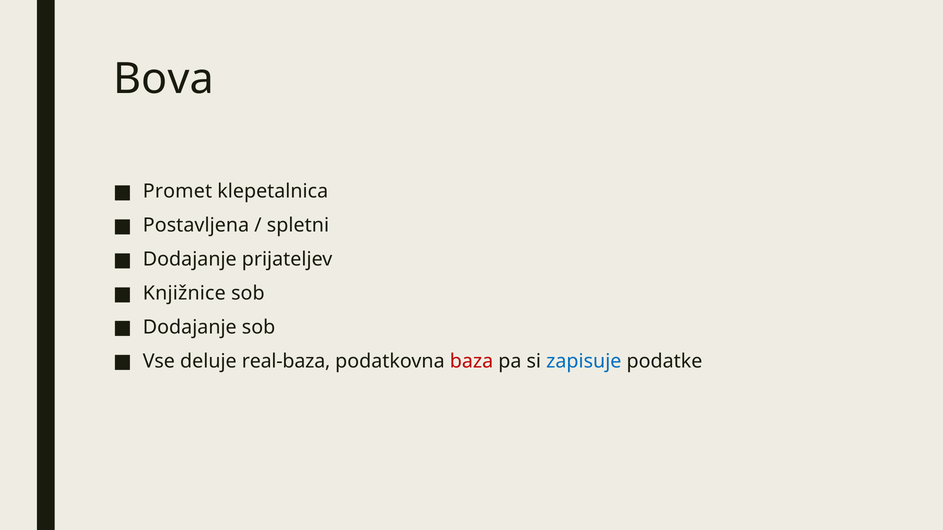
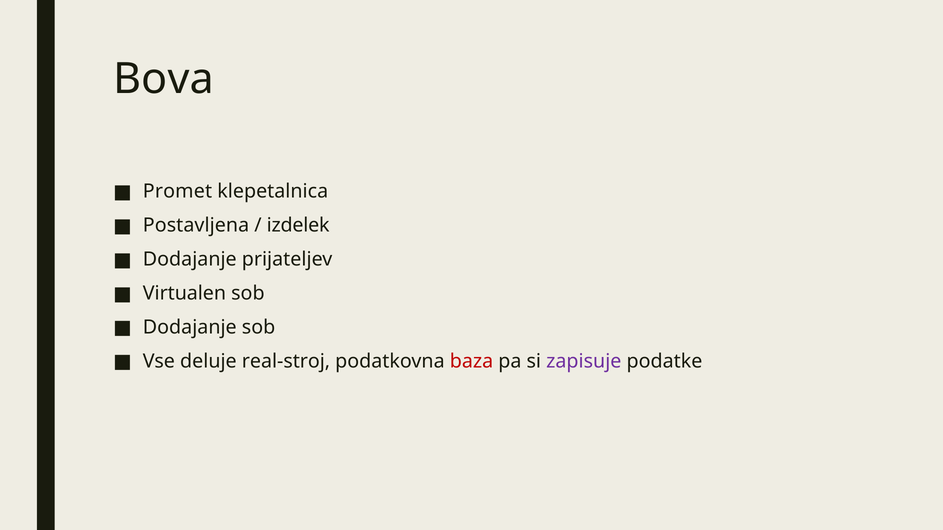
spletni: spletni -> izdelek
Knjižnice: Knjižnice -> Virtualen
real-baza: real-baza -> real-stroj
zapisuje colour: blue -> purple
